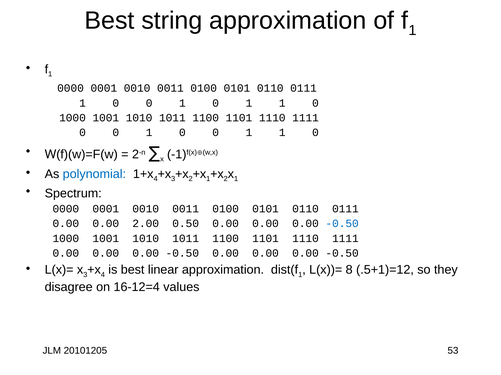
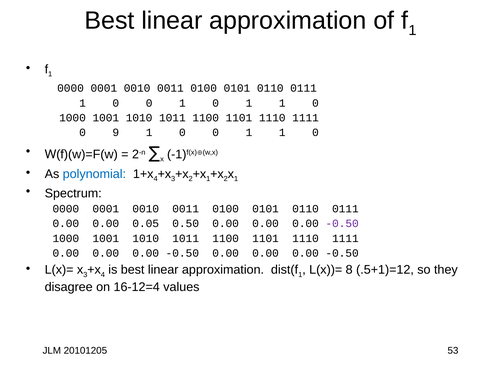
string at (172, 21): string -> linear
0 at (116, 133): 0 -> 9
2.00: 2.00 -> 0.05
-0.50 at (342, 224) colour: blue -> purple
